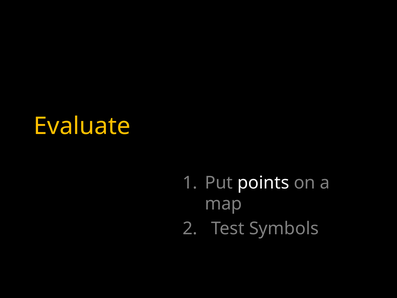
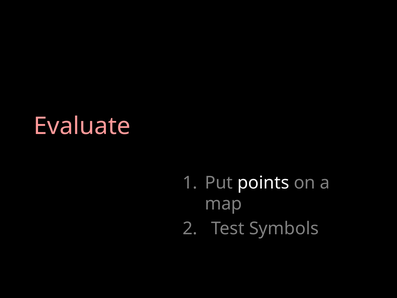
Evaluate colour: yellow -> pink
